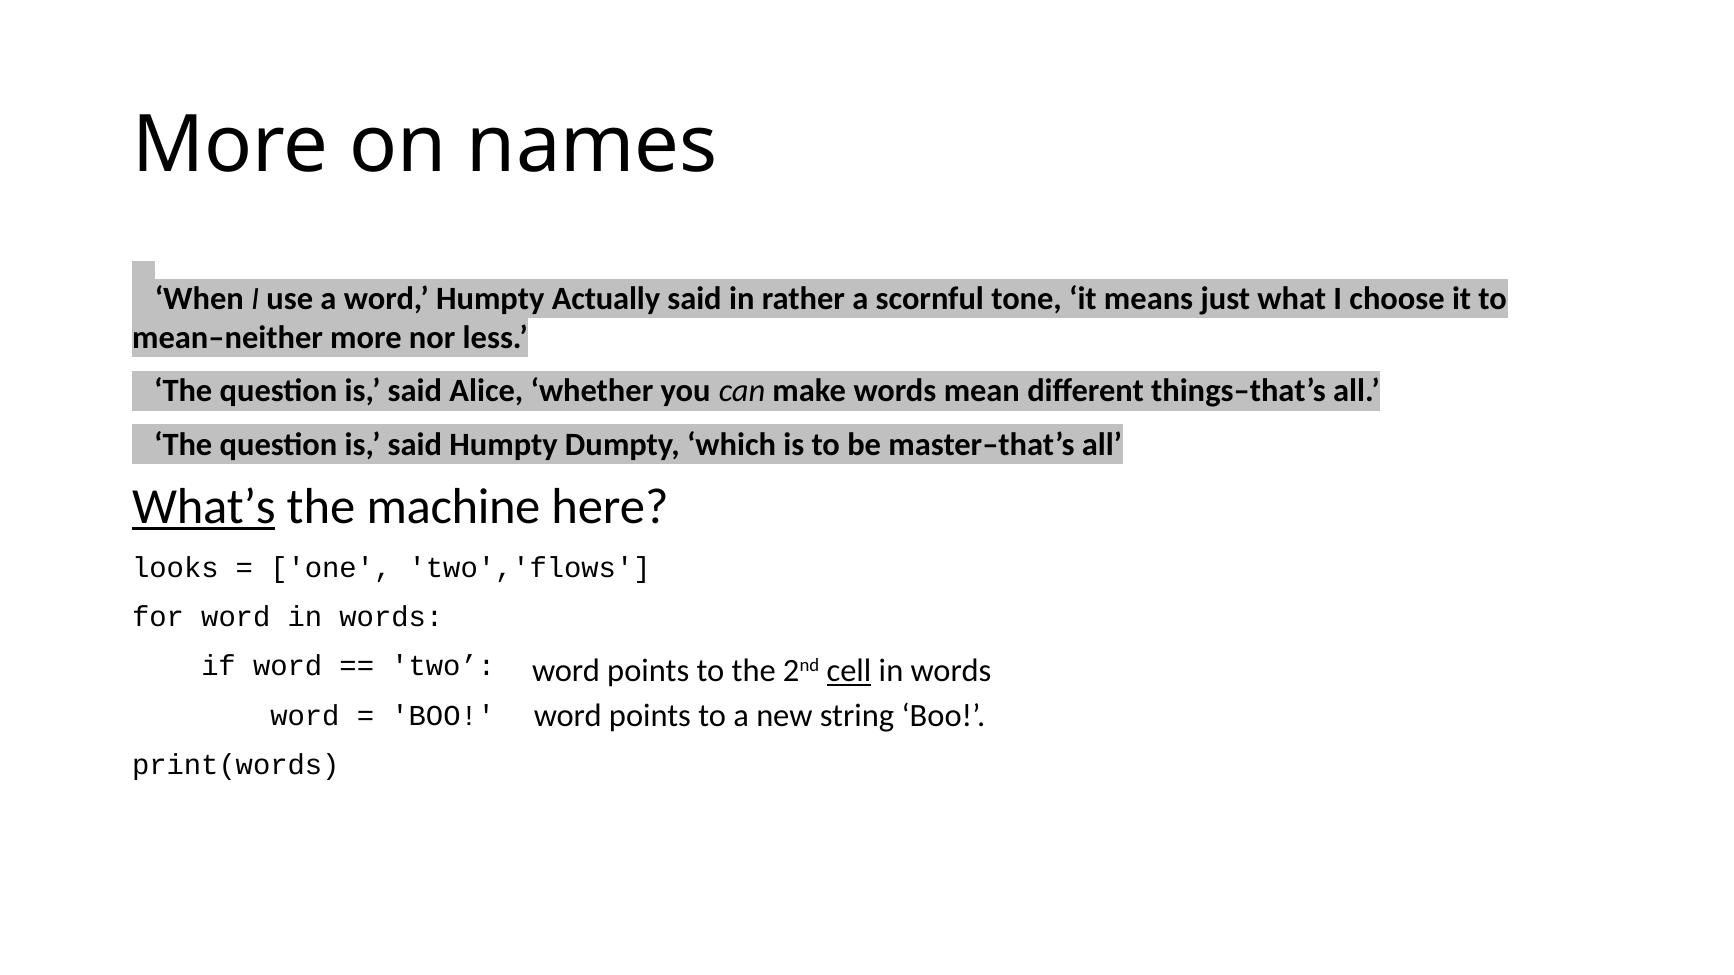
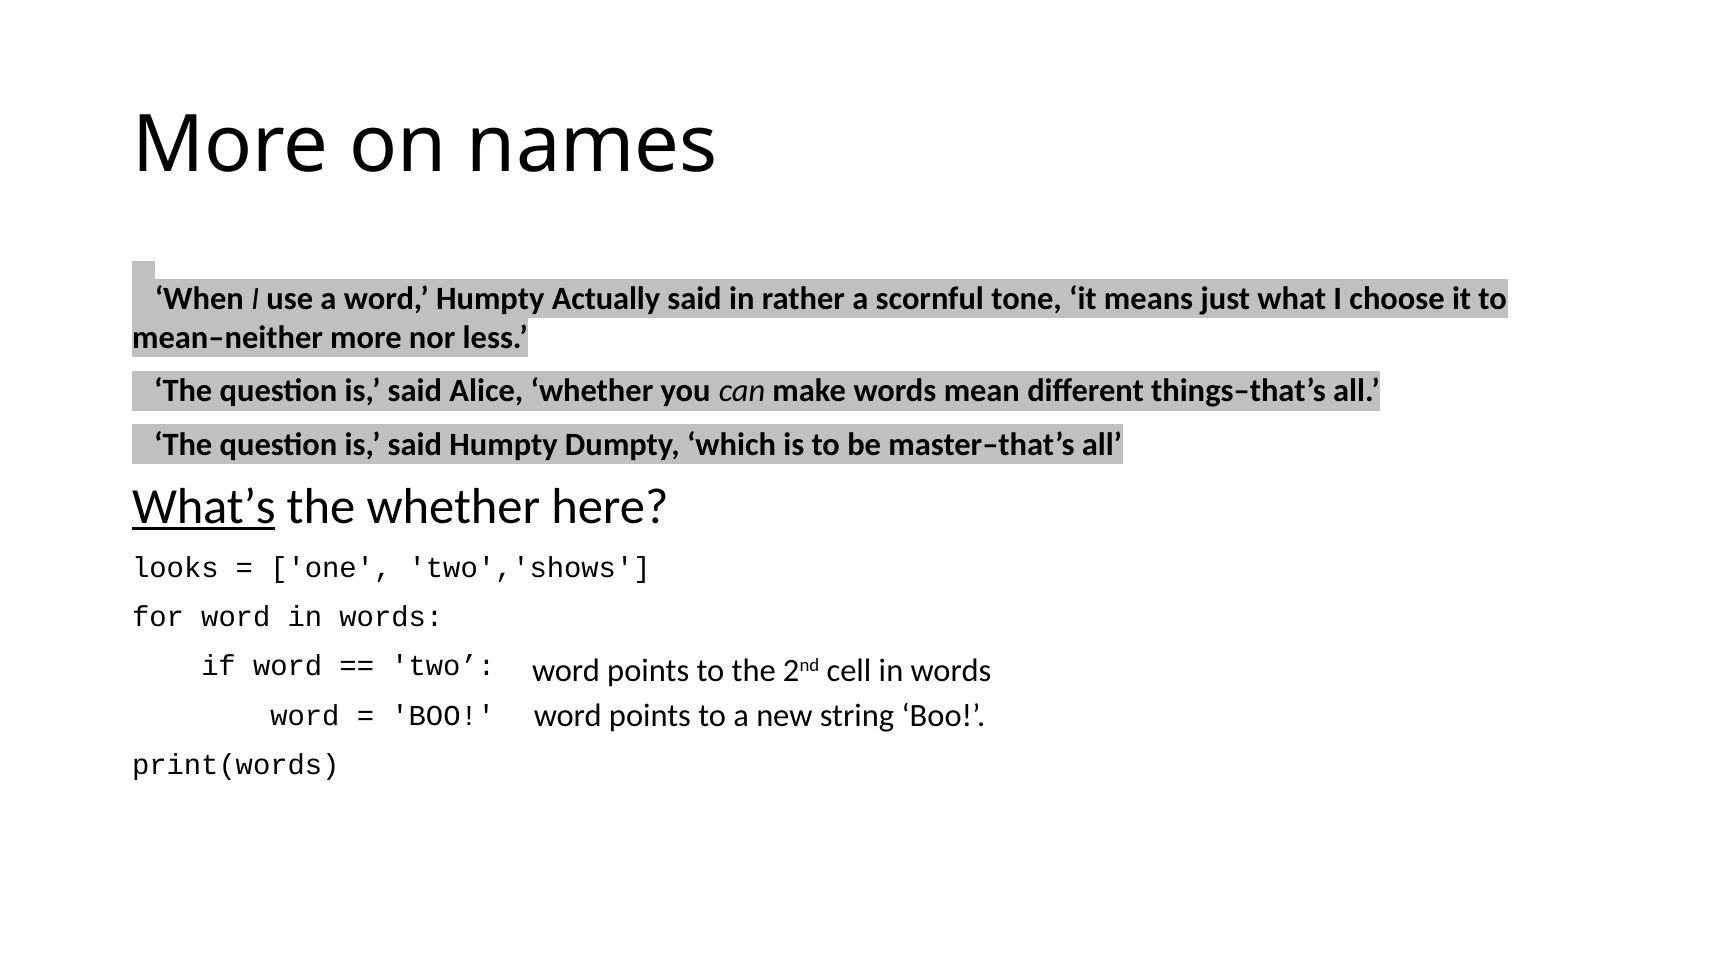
the machine: machine -> whether
two','flows: two','flows -> two','shows
cell underline: present -> none
